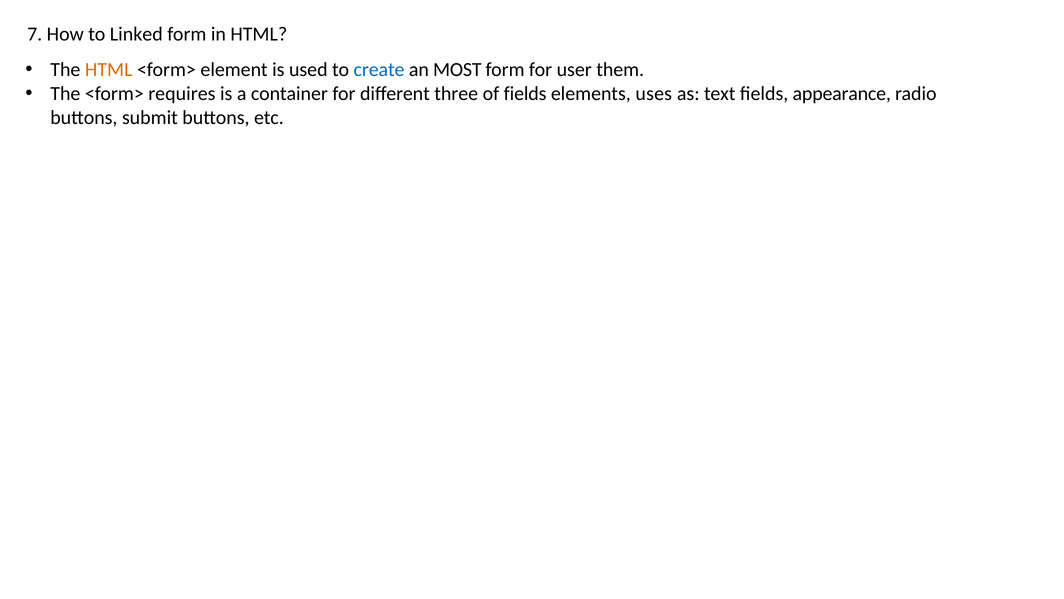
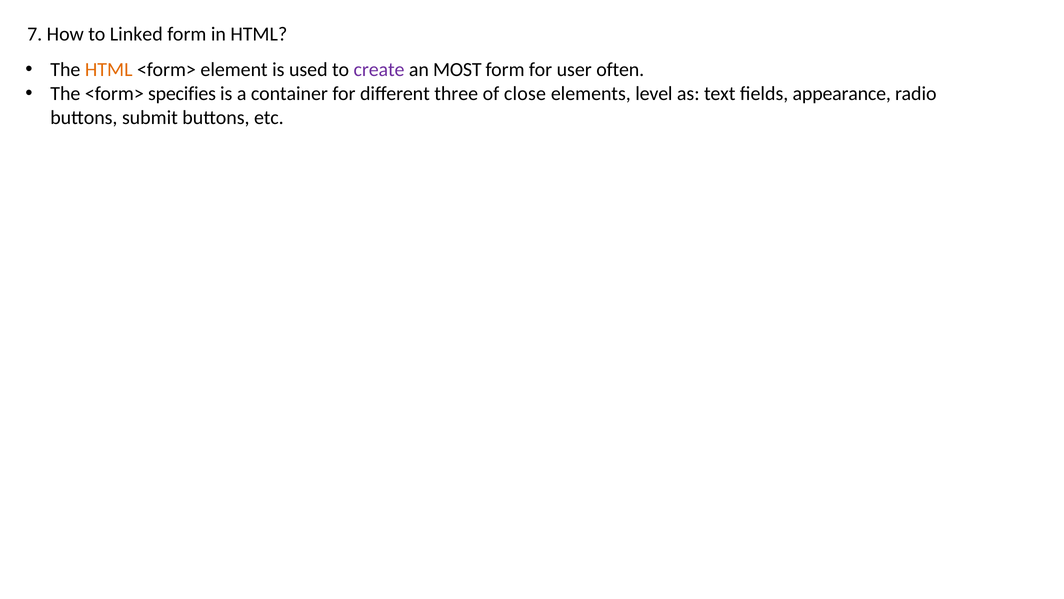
create colour: blue -> purple
them: them -> often
requires: requires -> specifies
of fields: fields -> close
uses: uses -> level
